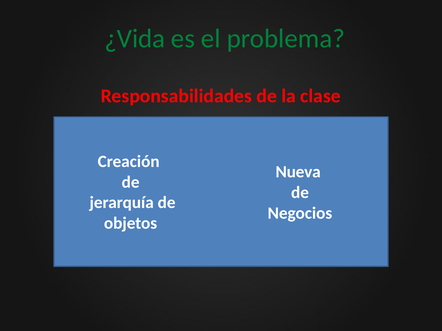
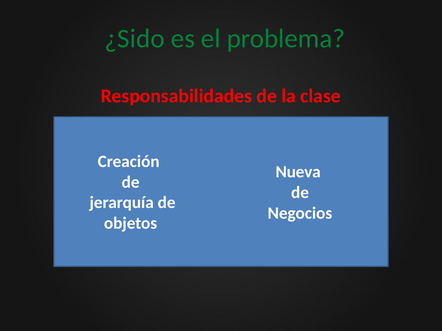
¿Vida: ¿Vida -> ¿Sido
